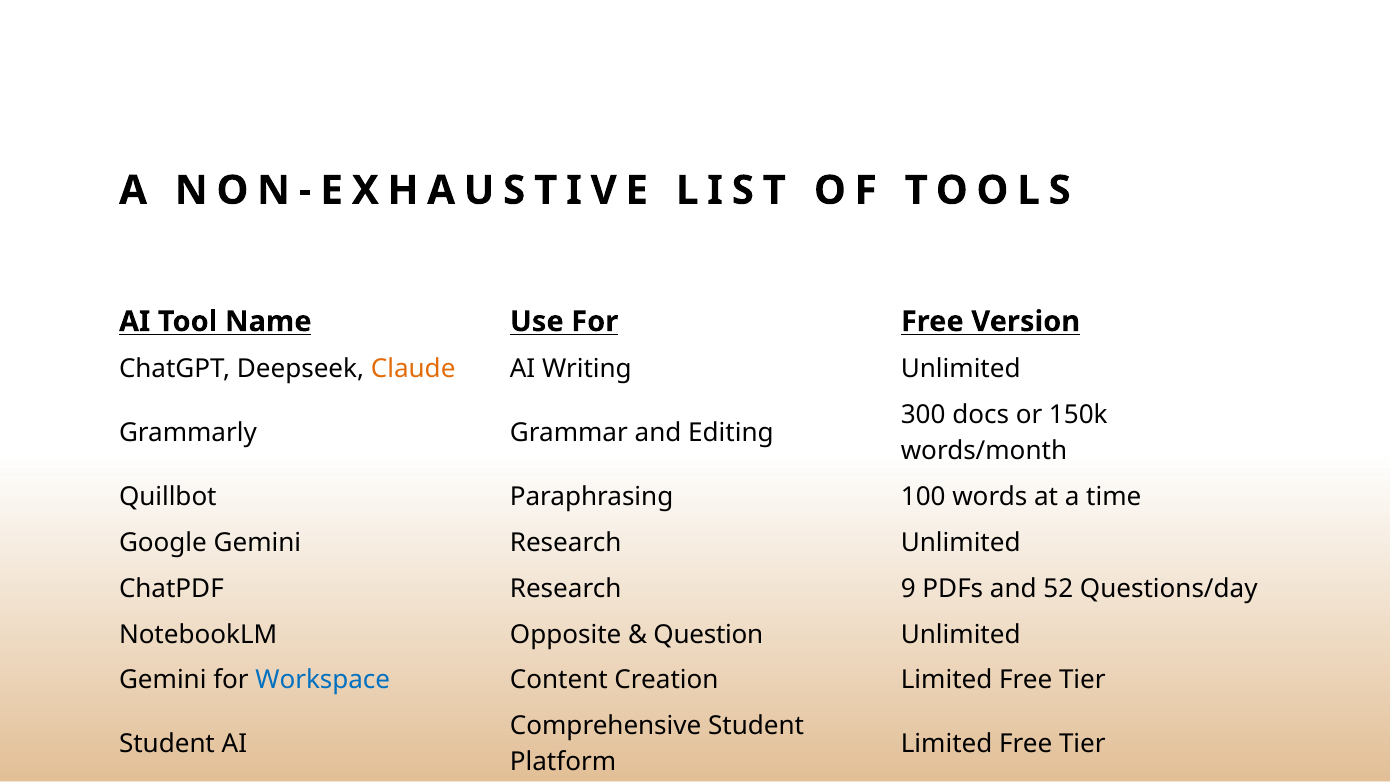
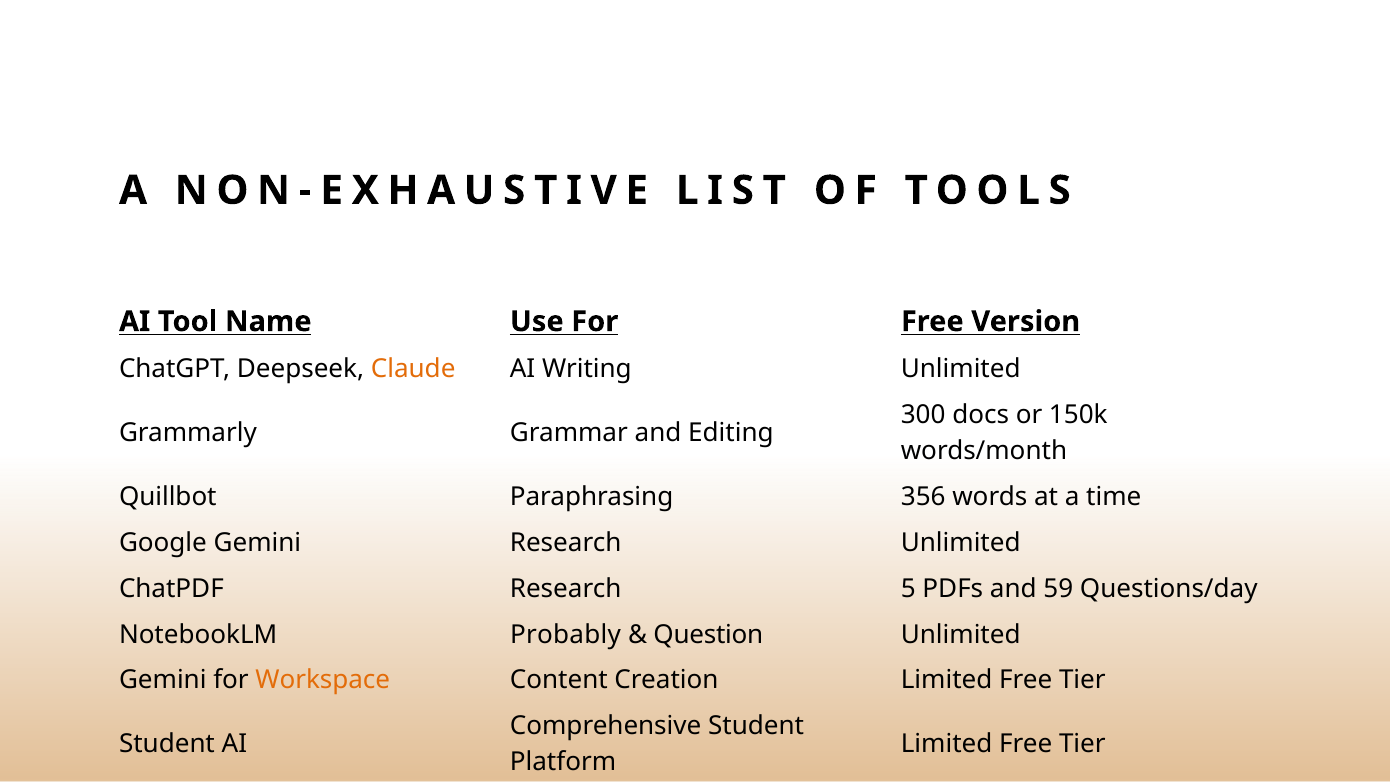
100: 100 -> 356
9: 9 -> 5
52: 52 -> 59
Opposite: Opposite -> Probably
Workspace colour: blue -> orange
